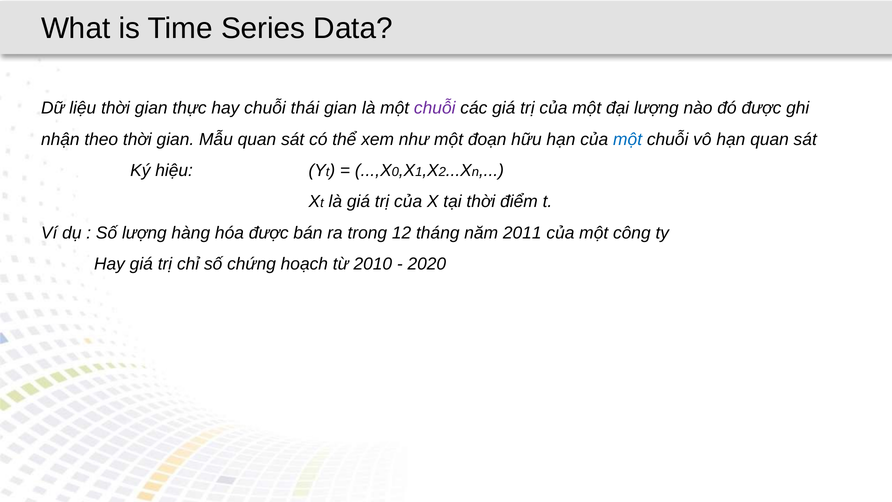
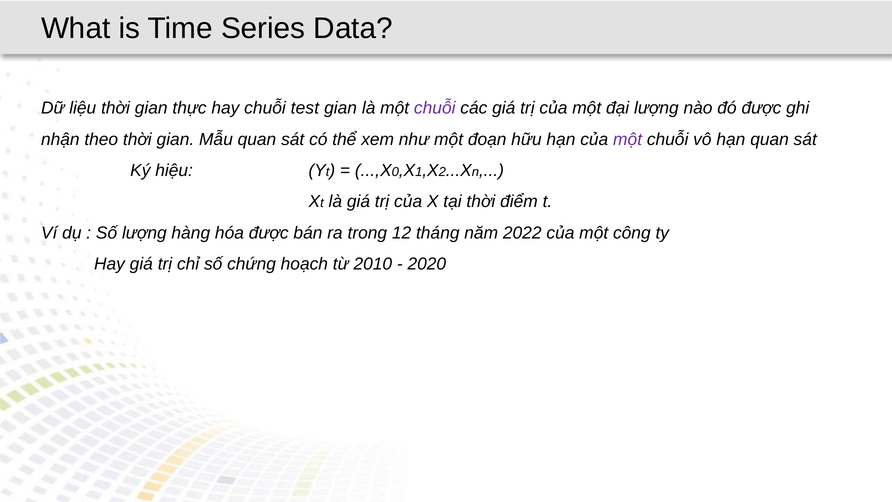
thái: thái -> test
một at (628, 139) colour: blue -> purple
2011: 2011 -> 2022
